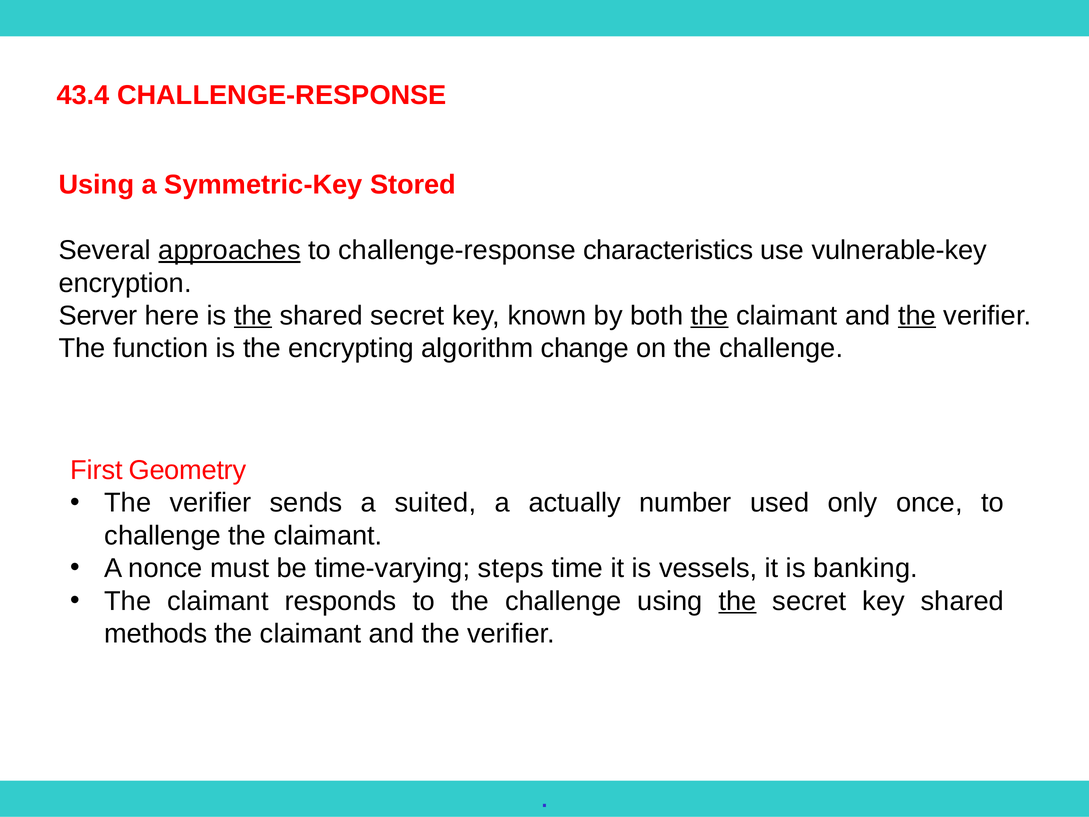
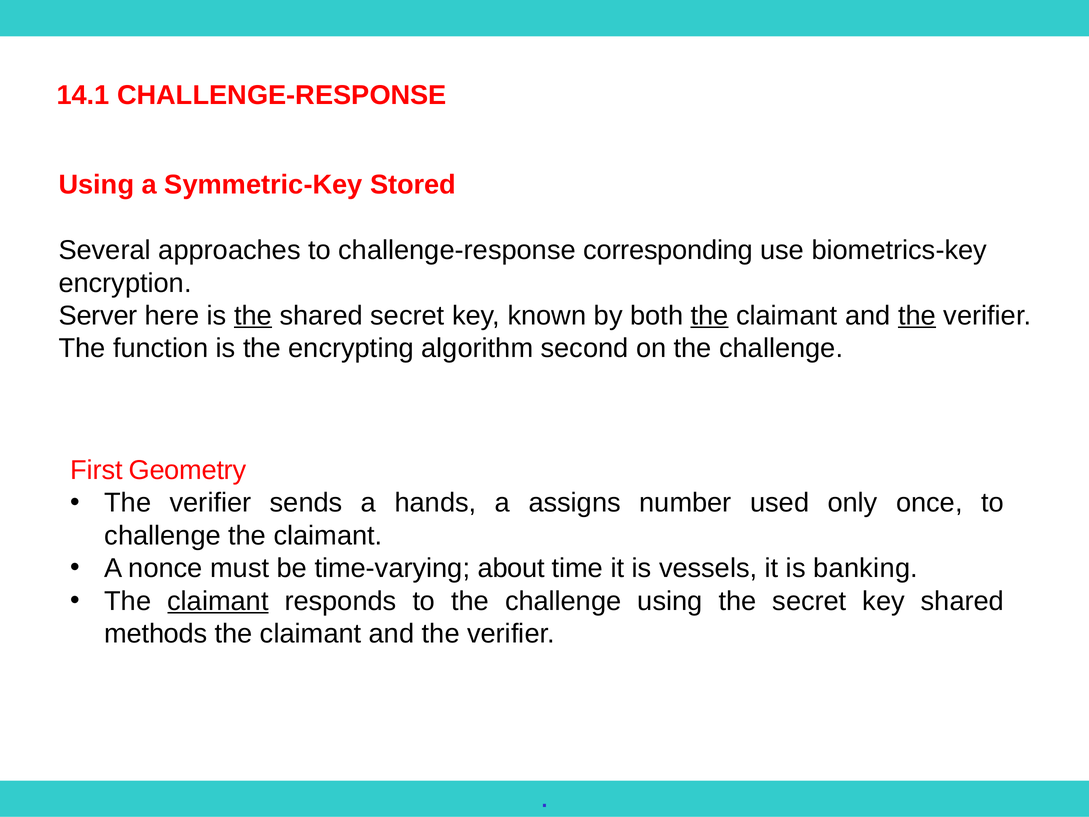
43.4: 43.4 -> 14.1
approaches underline: present -> none
characteristics: characteristics -> corresponding
vulnerable-key: vulnerable-key -> biometrics-key
change: change -> second
suited: suited -> hands
actually: actually -> assigns
steps: steps -> about
claimant at (218, 601) underline: none -> present
the at (737, 601) underline: present -> none
